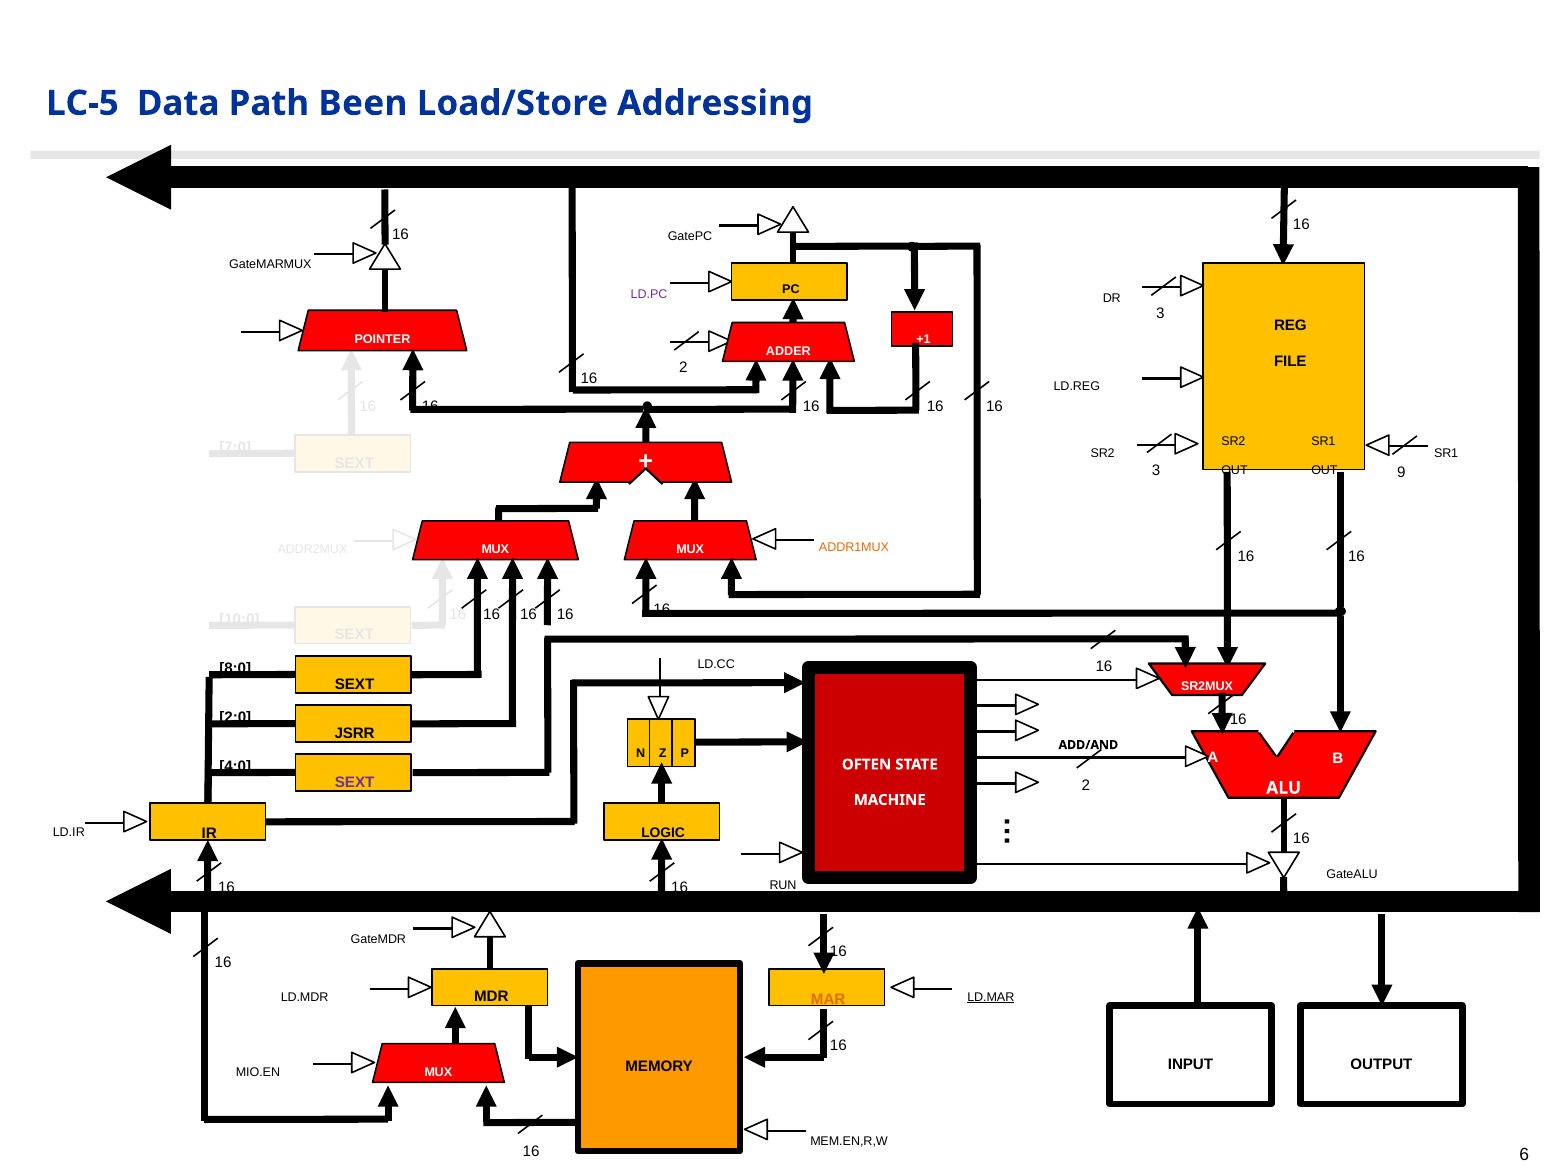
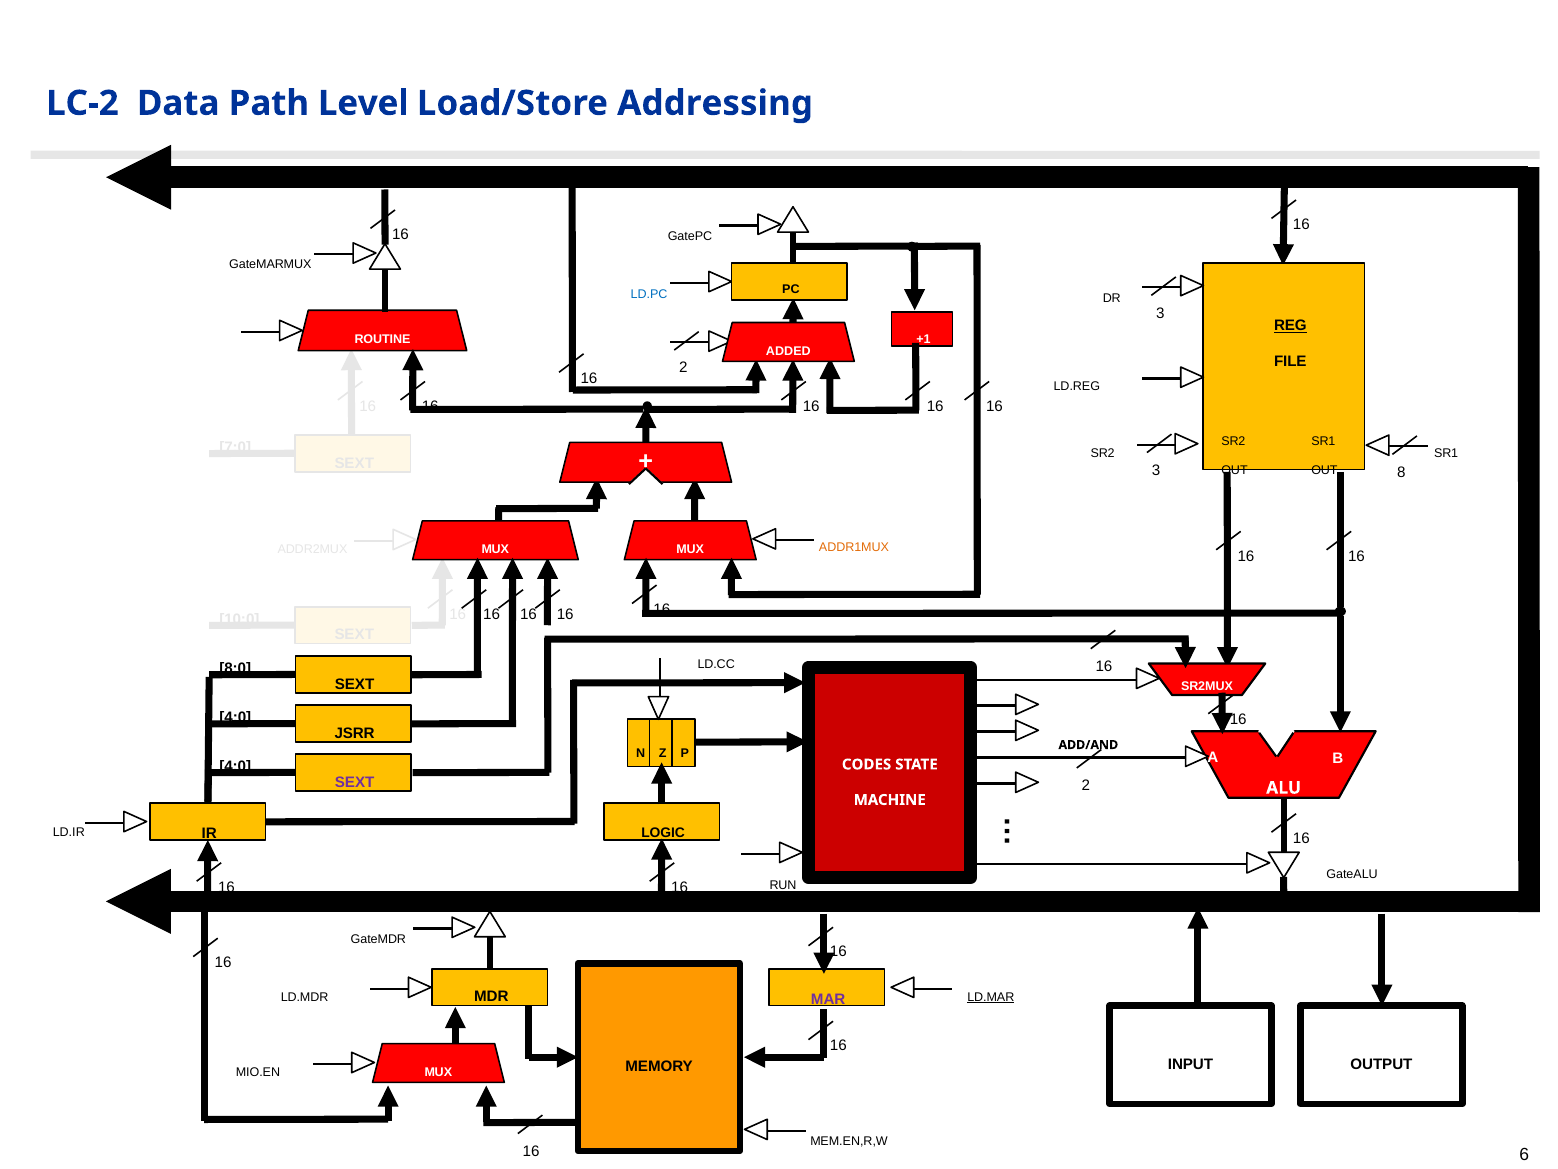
LC-5: LC-5 -> LC-2
Been: Been -> Level
LD.PC colour: purple -> blue
REG underline: none -> present
POINTER: POINTER -> ROUTINE
ADDER: ADDER -> ADDED
9: 9 -> 8
2:0 at (235, 717): 2:0 -> 4:0
OFTEN: OFTEN -> CODES
MAR colour: orange -> purple
